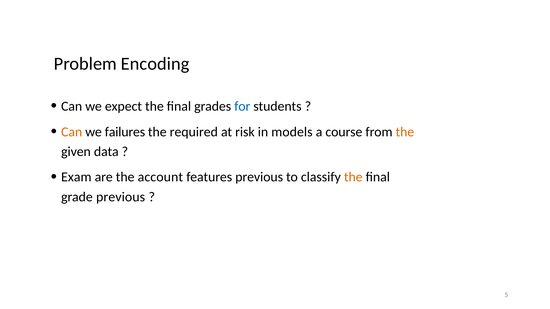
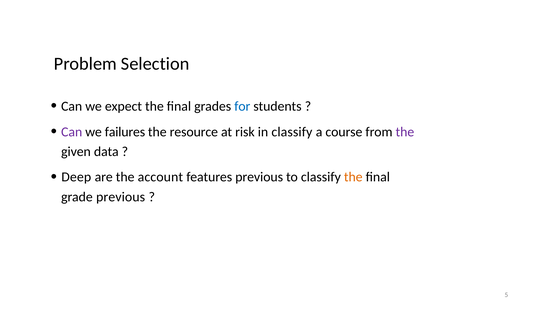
Encoding: Encoding -> Selection
Can at (72, 132) colour: orange -> purple
required: required -> resource
in models: models -> classify
the at (405, 132) colour: orange -> purple
Exam: Exam -> Deep
